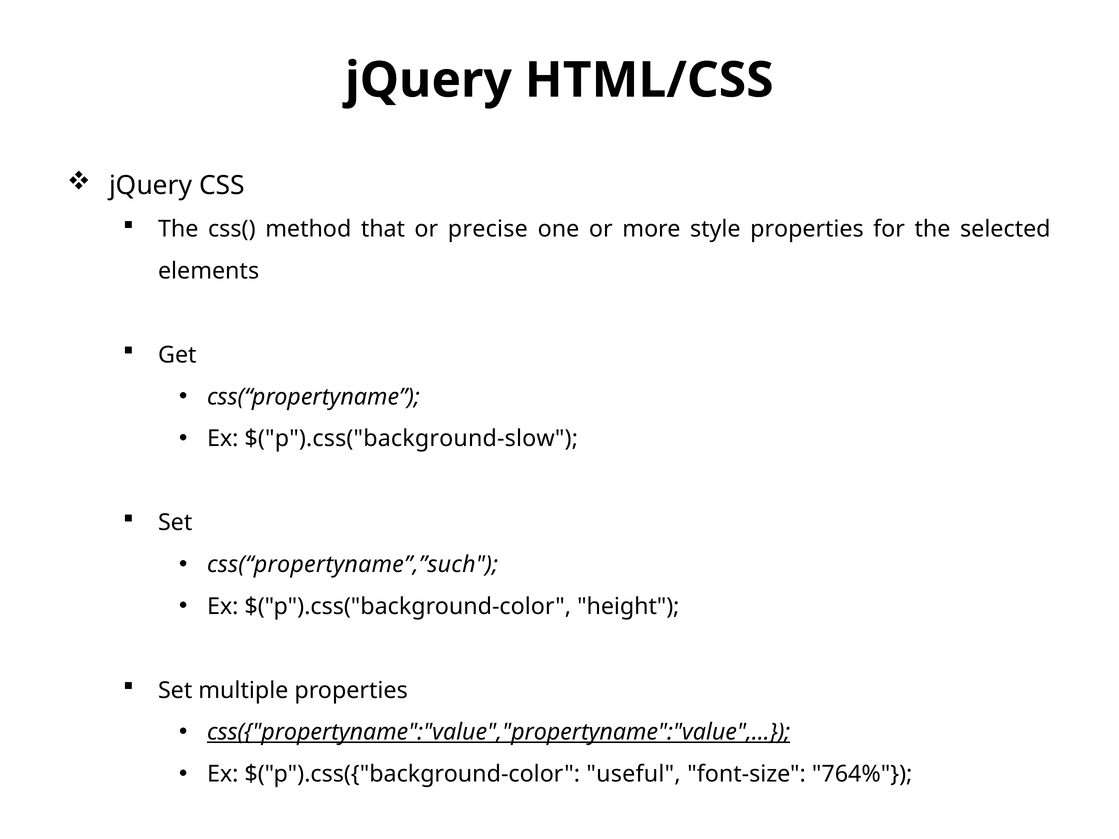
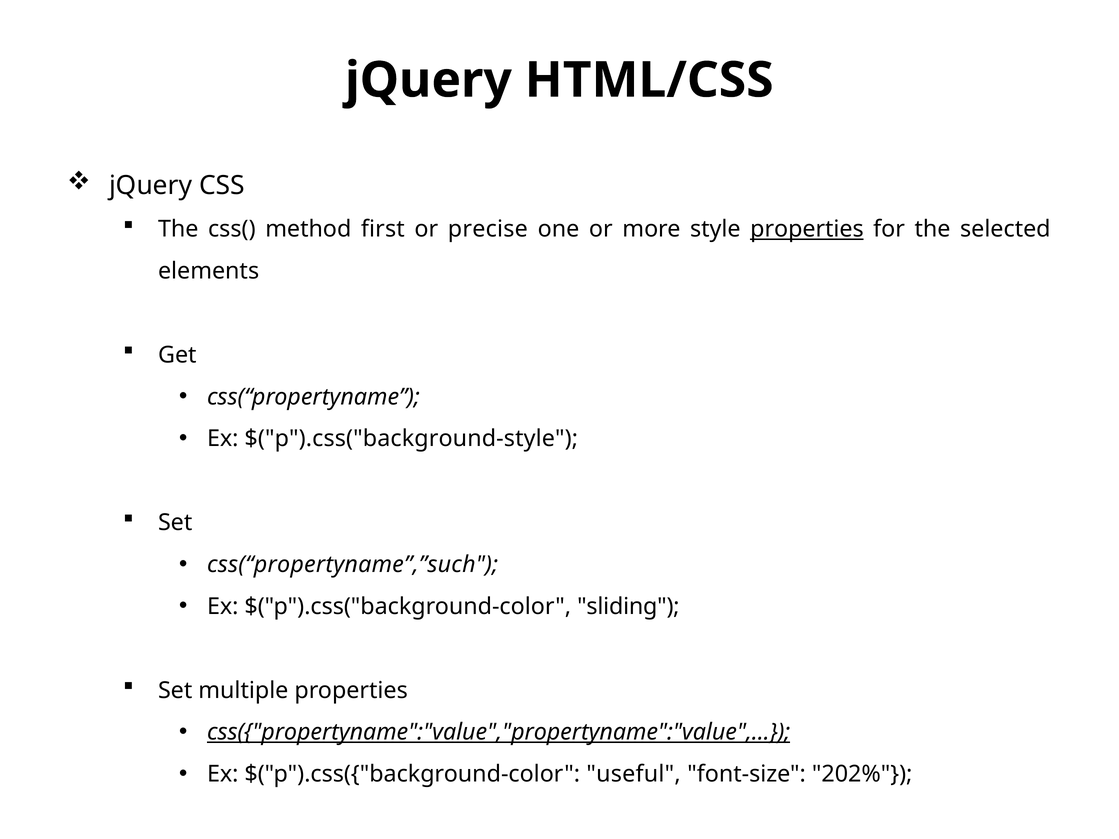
that: that -> first
properties at (807, 229) underline: none -> present
$("p").css("background-slow: $("p").css("background-slow -> $("p").css("background-style
height: height -> sliding
764%: 764% -> 202%
